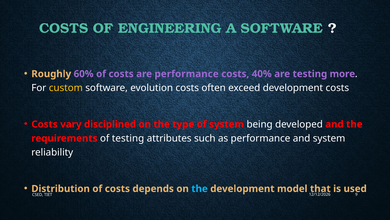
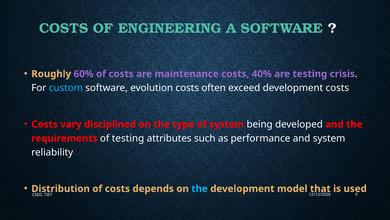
are performance: performance -> maintenance
more: more -> crisis
custom colour: yellow -> light blue
